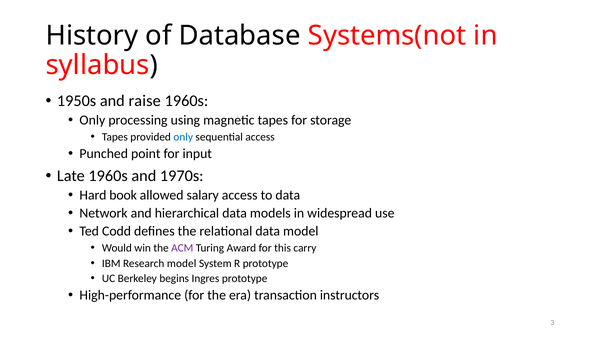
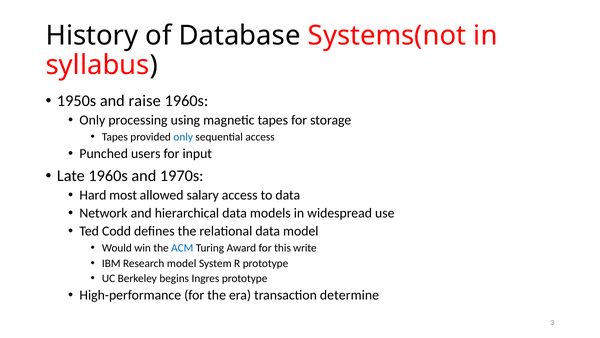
point: point -> users
book: book -> most
ACM colour: purple -> blue
carry: carry -> write
instructors: instructors -> determine
